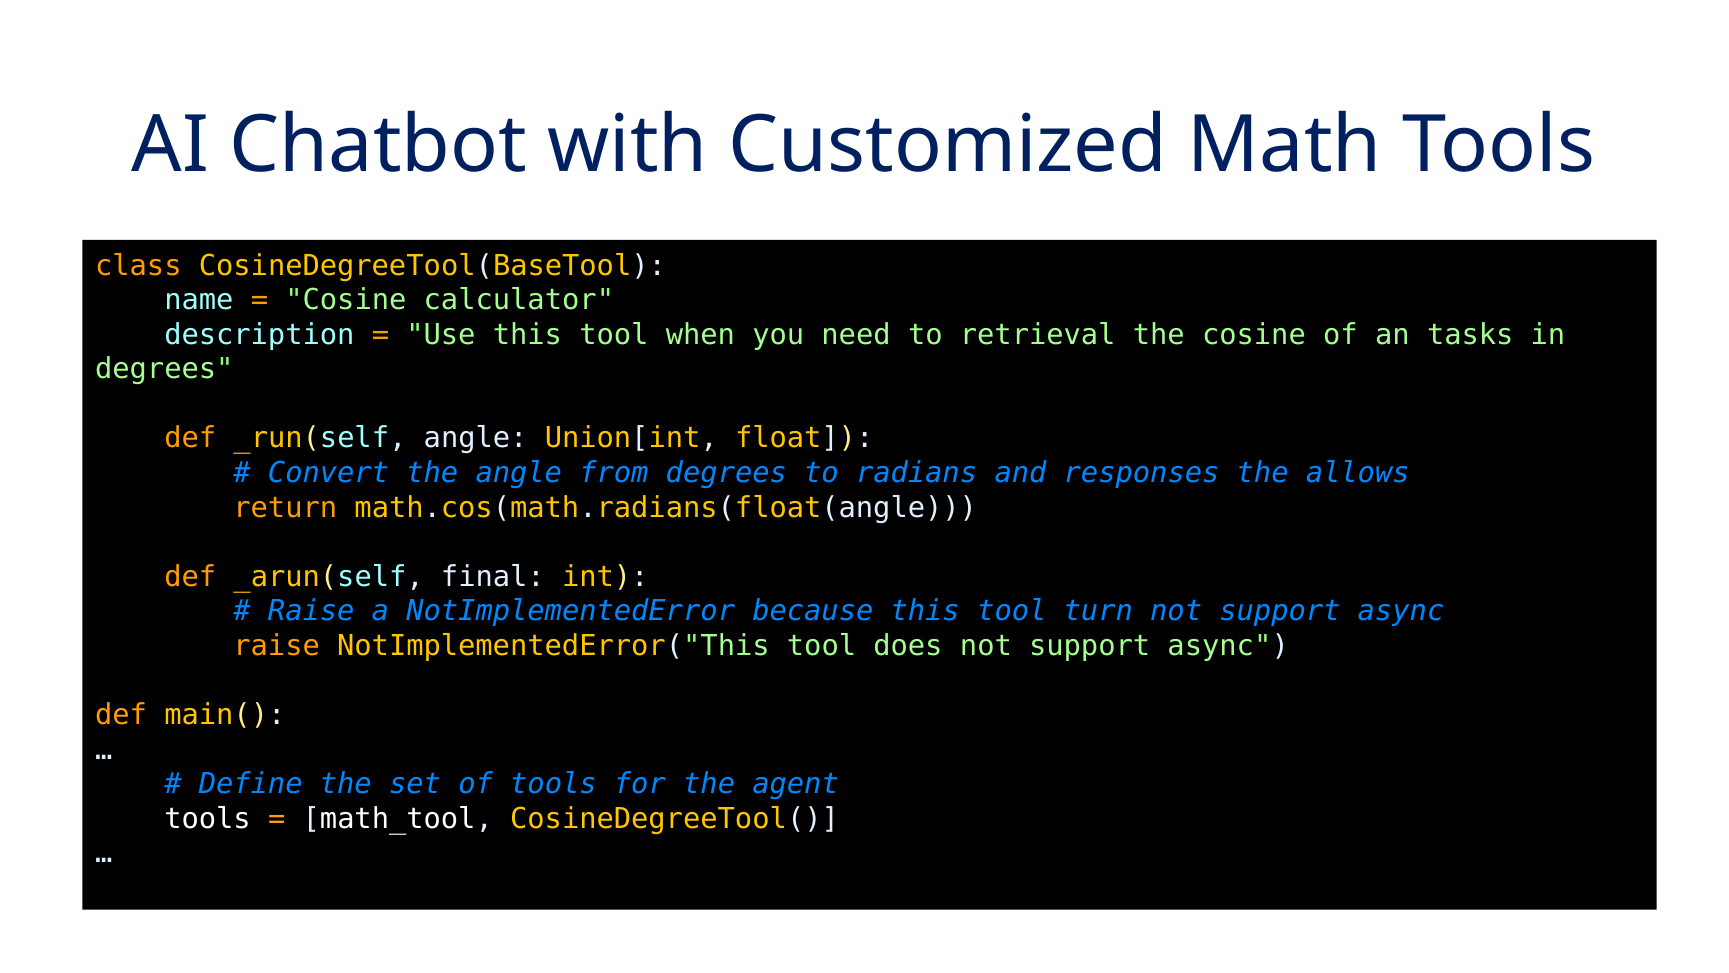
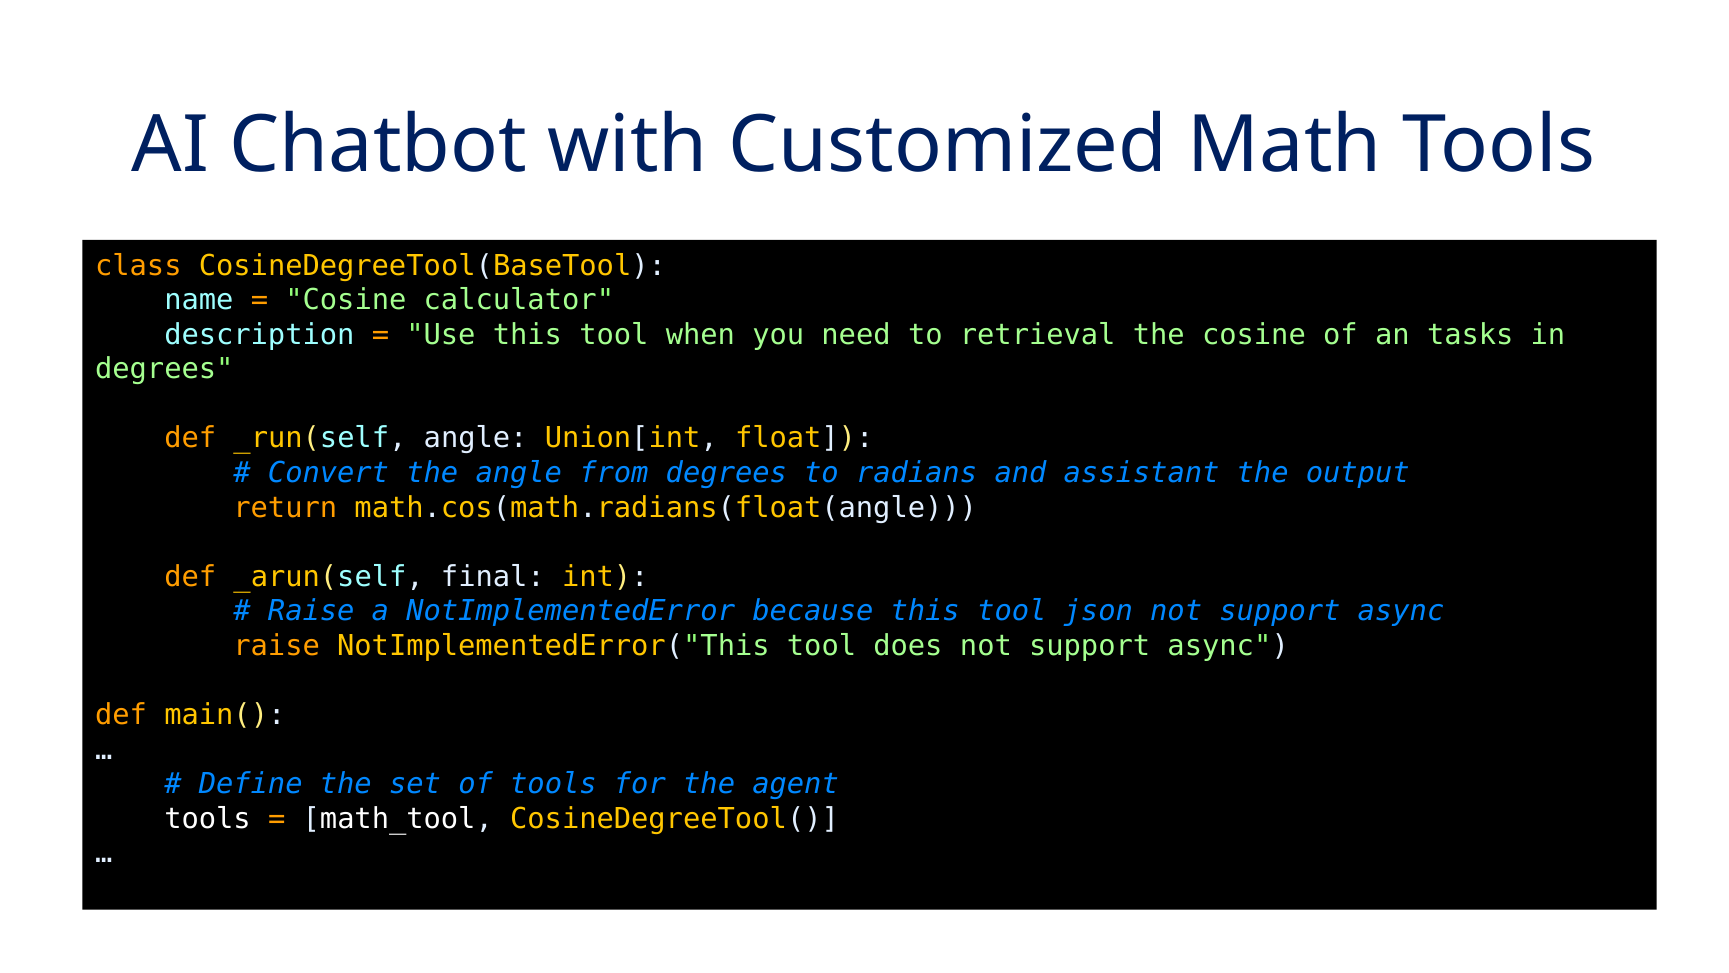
responses: responses -> assistant
allows: allows -> output
turn: turn -> json
